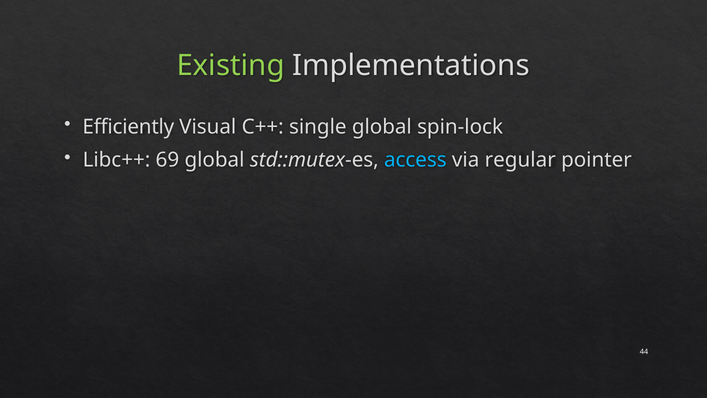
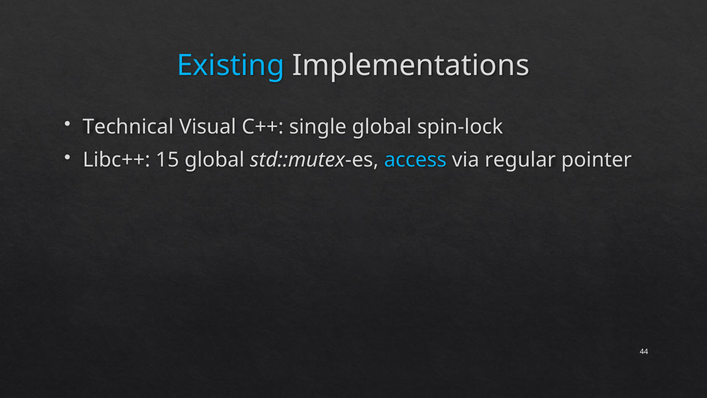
Existing colour: light green -> light blue
Efficiently: Efficiently -> Technical
69: 69 -> 15
